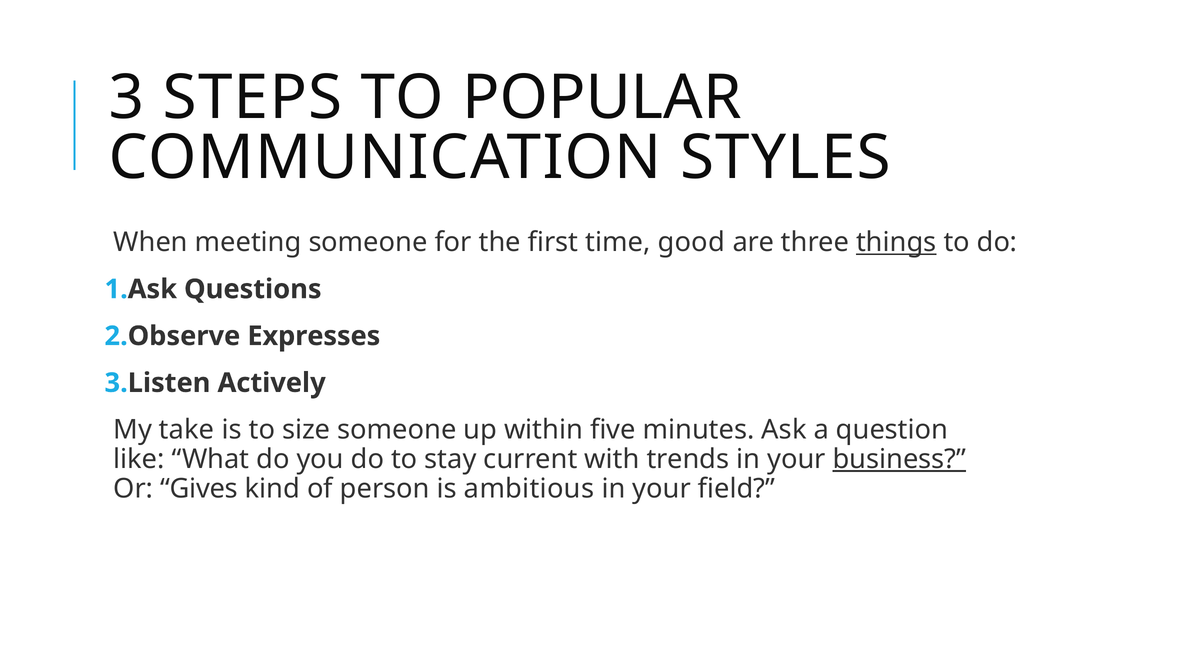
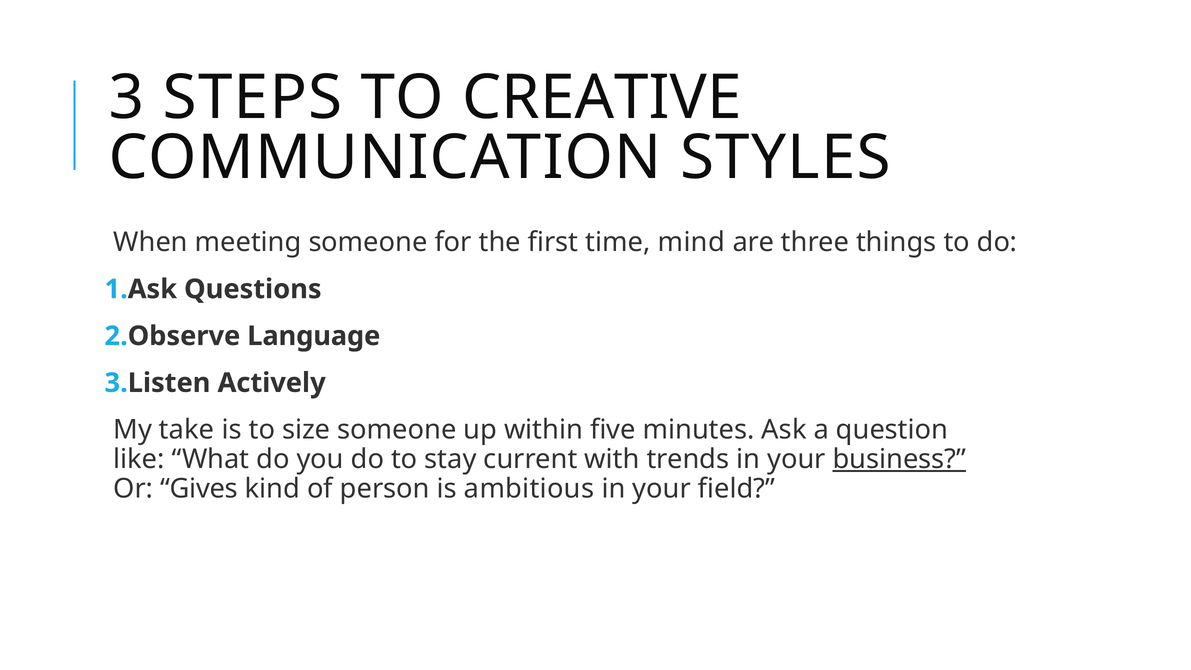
POPULAR: POPULAR -> CREATIVE
good: good -> mind
things underline: present -> none
Expresses: Expresses -> Language
